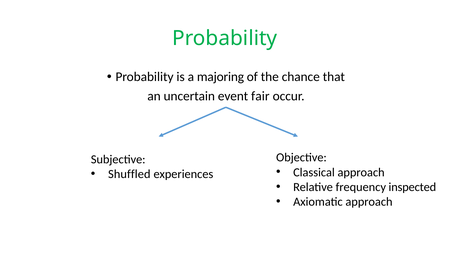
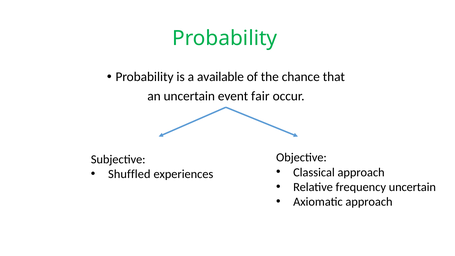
majoring: majoring -> available
frequency inspected: inspected -> uncertain
